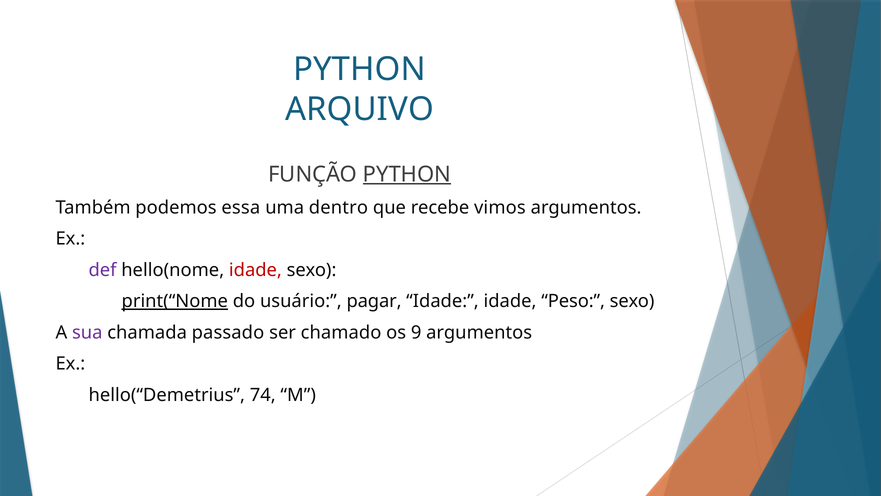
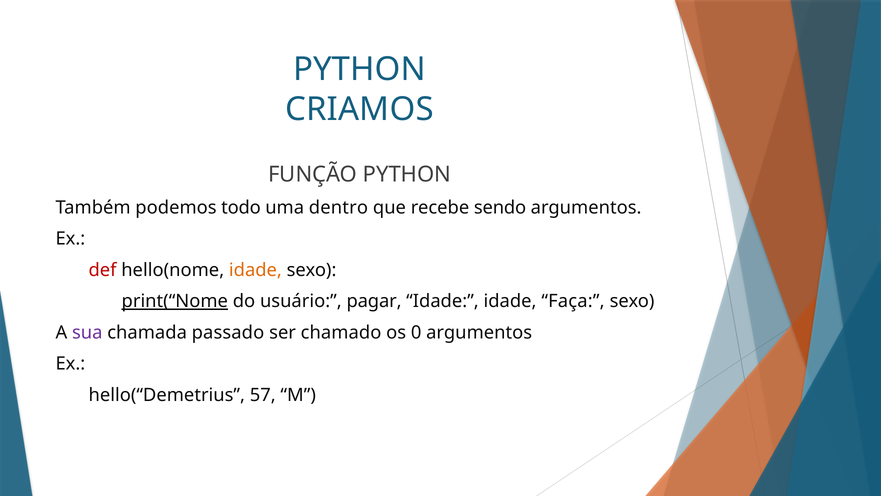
ARQUIVO: ARQUIVO -> CRIAMOS
PYTHON at (407, 174) underline: present -> none
essa: essa -> todo
vimos: vimos -> sendo
def colour: purple -> red
idade at (255, 270) colour: red -> orange
Peso: Peso -> Faça
9: 9 -> 0
74: 74 -> 57
